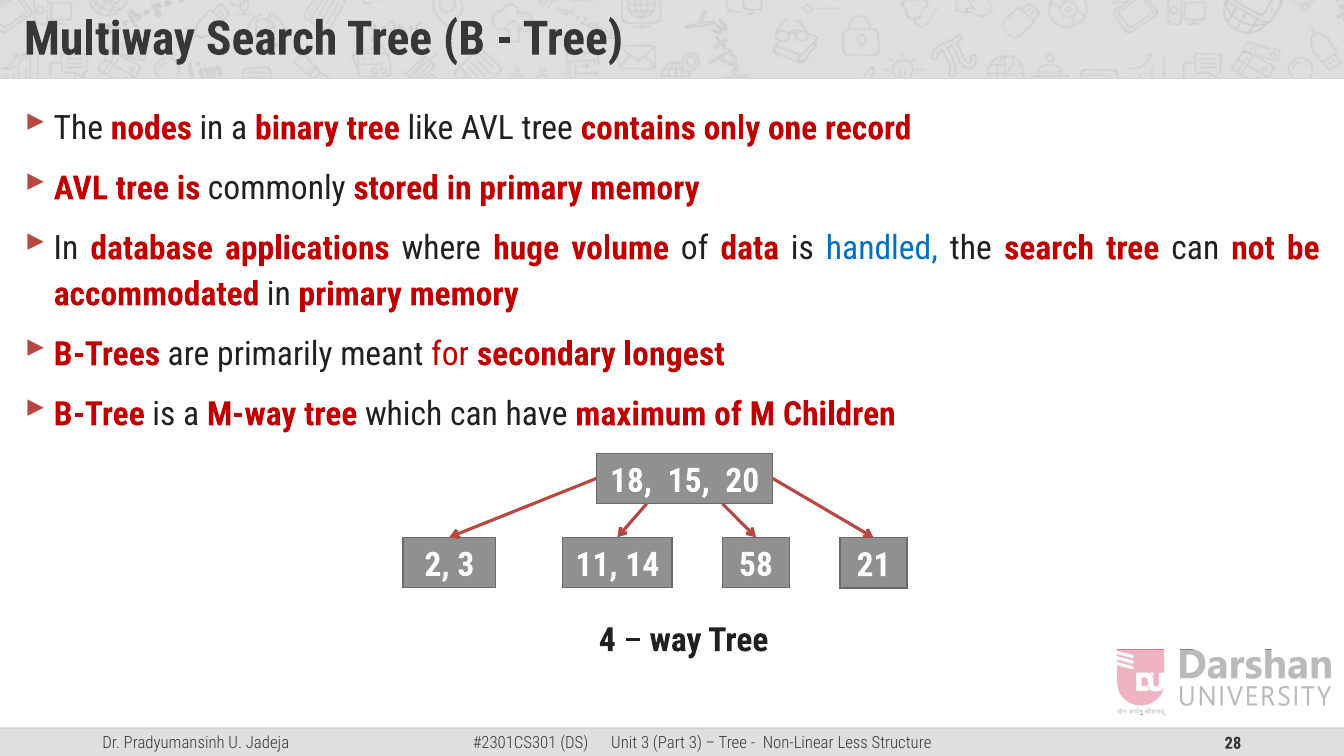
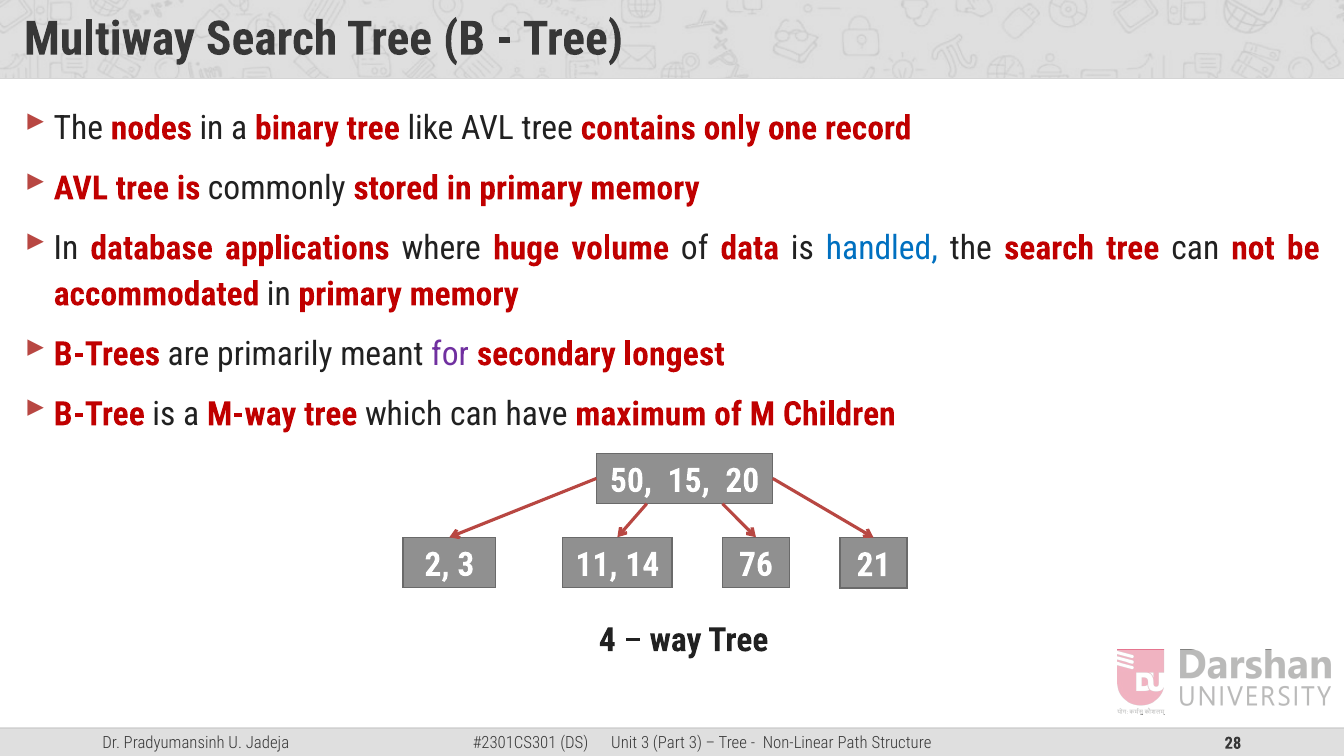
for colour: red -> purple
18: 18 -> 50
58: 58 -> 76
Less: Less -> Path
